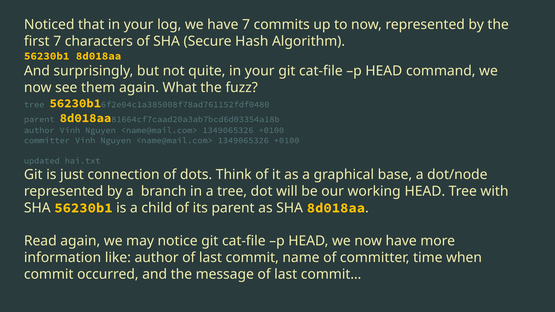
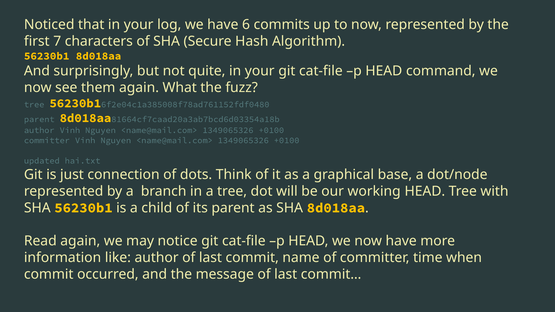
have 7: 7 -> 6
